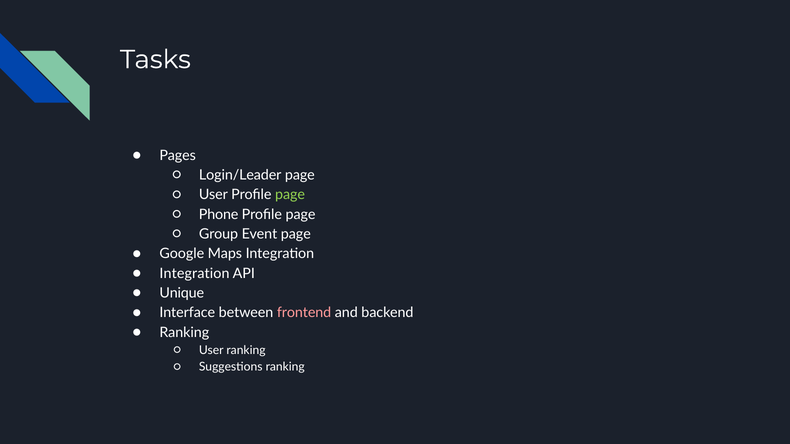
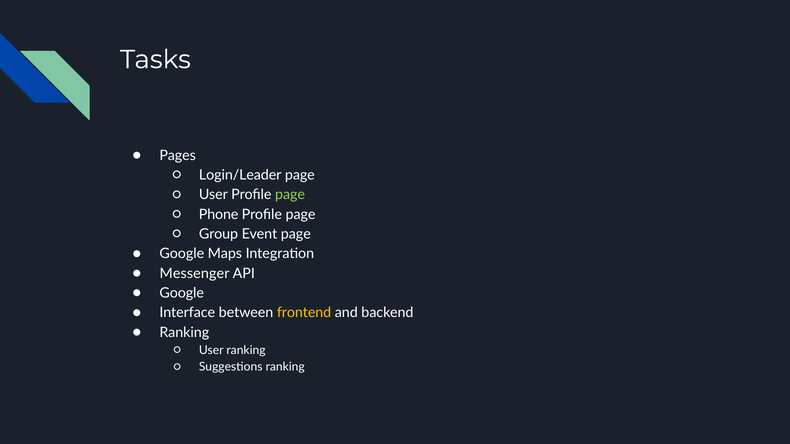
Integration at (195, 274): Integration -> Messenger
Unique at (182, 293): Unique -> Google
frontend colour: pink -> yellow
